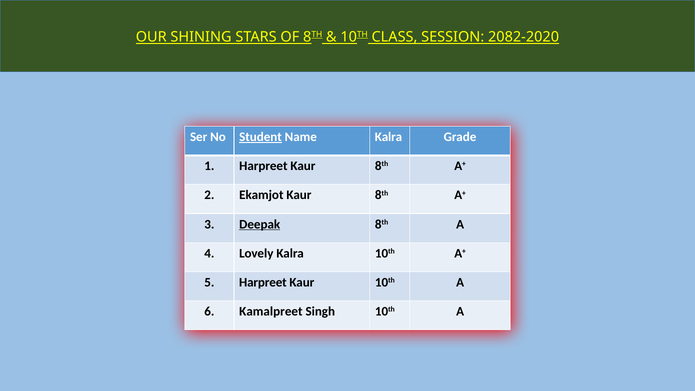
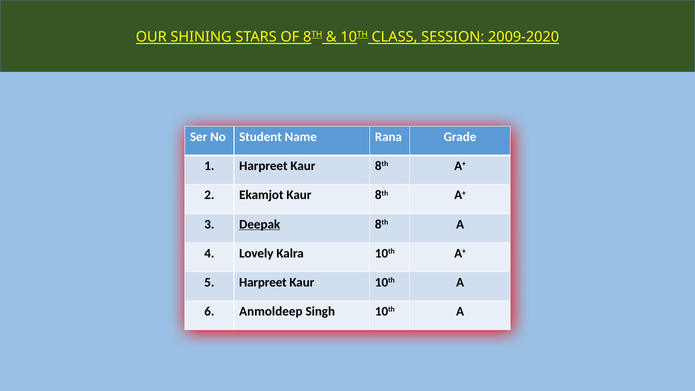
2082-2020: 2082-2020 -> 2009-2020
Student underline: present -> none
Name Kalra: Kalra -> Rana
Kamalpreet: Kamalpreet -> Anmoldeep
